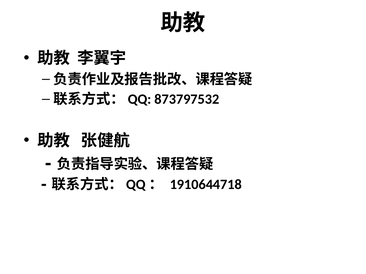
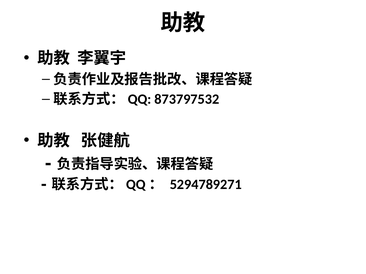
1910644718: 1910644718 -> 5294789271
